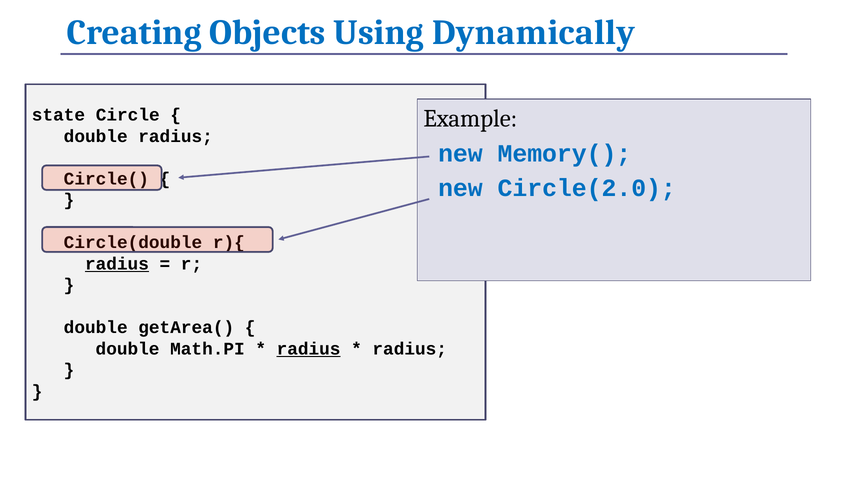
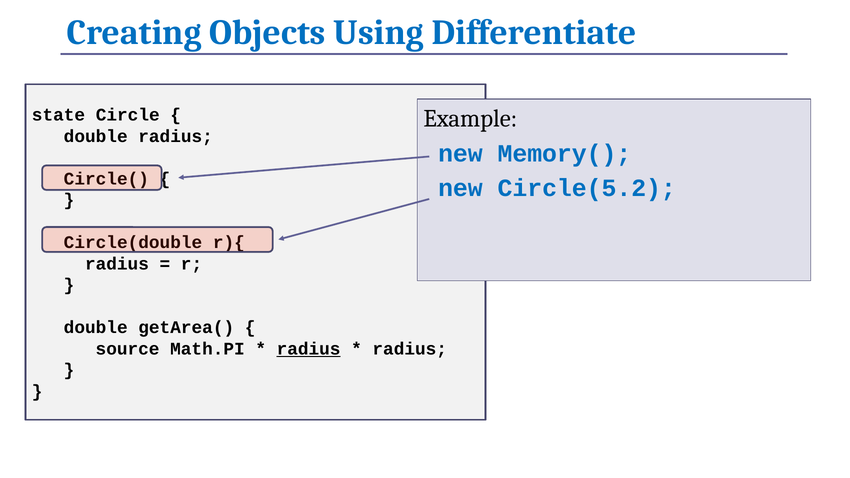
Dynamically: Dynamically -> Differentiate
Circle(2.0: Circle(2.0 -> Circle(5.2
radius at (117, 264) underline: present -> none
double at (128, 349): double -> source
